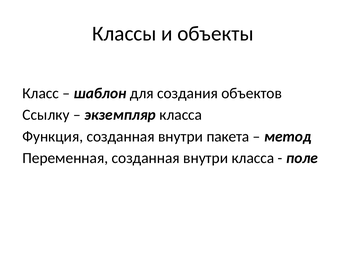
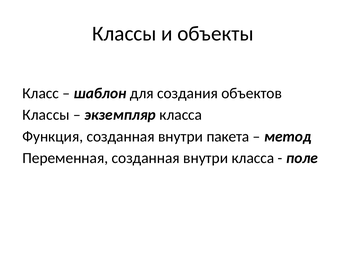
Ссылку at (46, 115): Ссылку -> Классы
